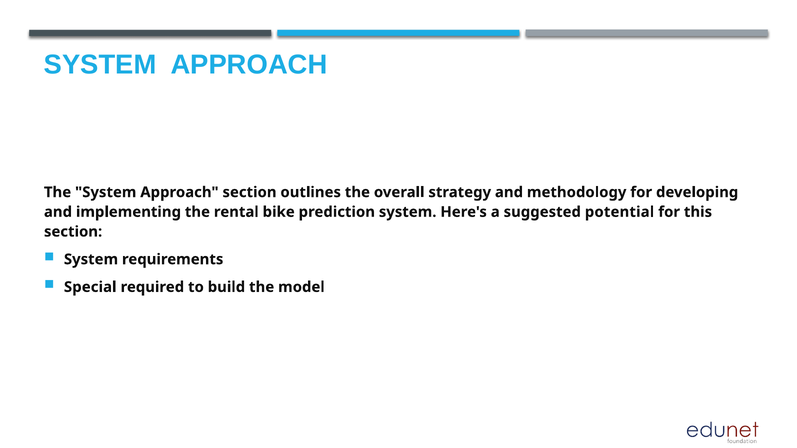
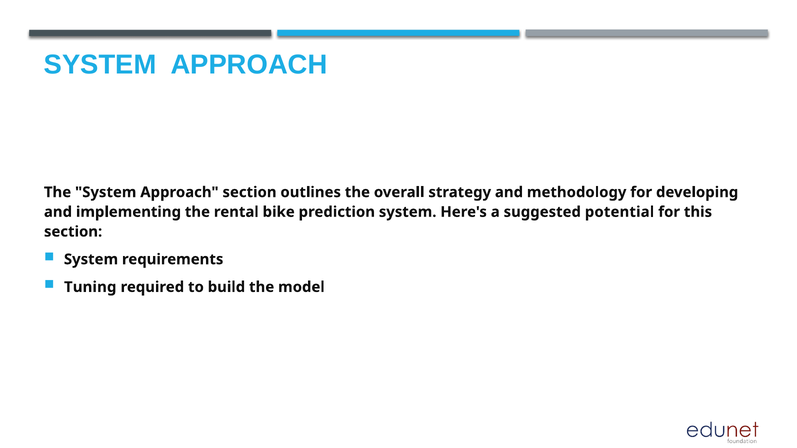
Special: Special -> Tuning
